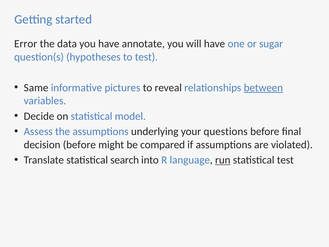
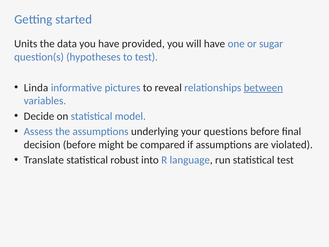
Error: Error -> Units
annotate: annotate -> provided
Same: Same -> Linda
search: search -> robust
run underline: present -> none
